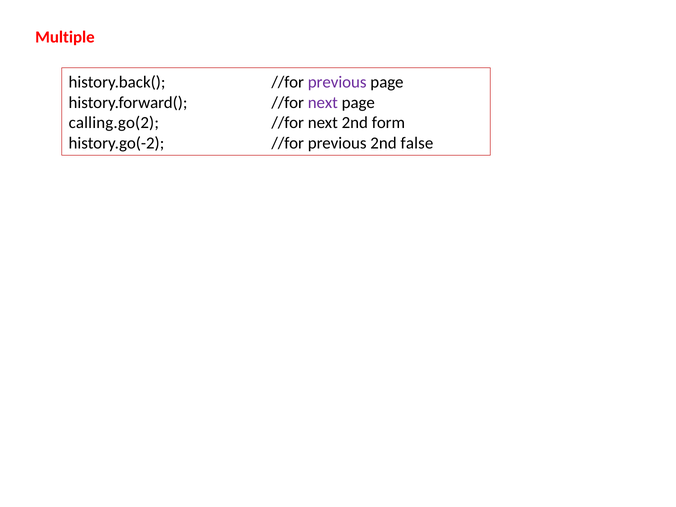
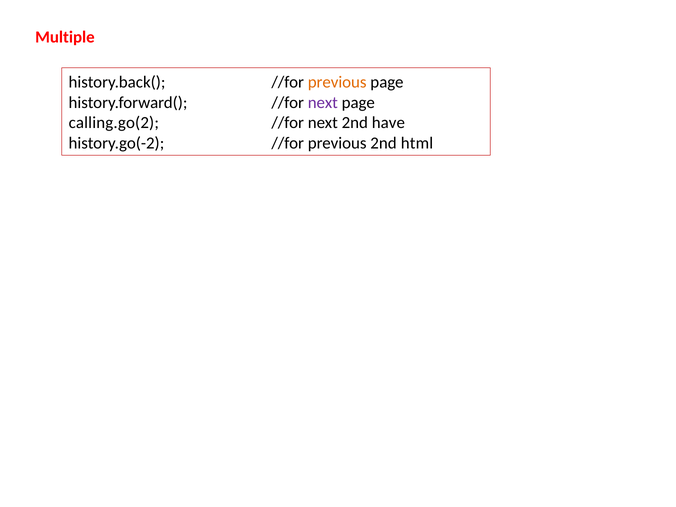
previous at (337, 82) colour: purple -> orange
form: form -> have
false: false -> html
